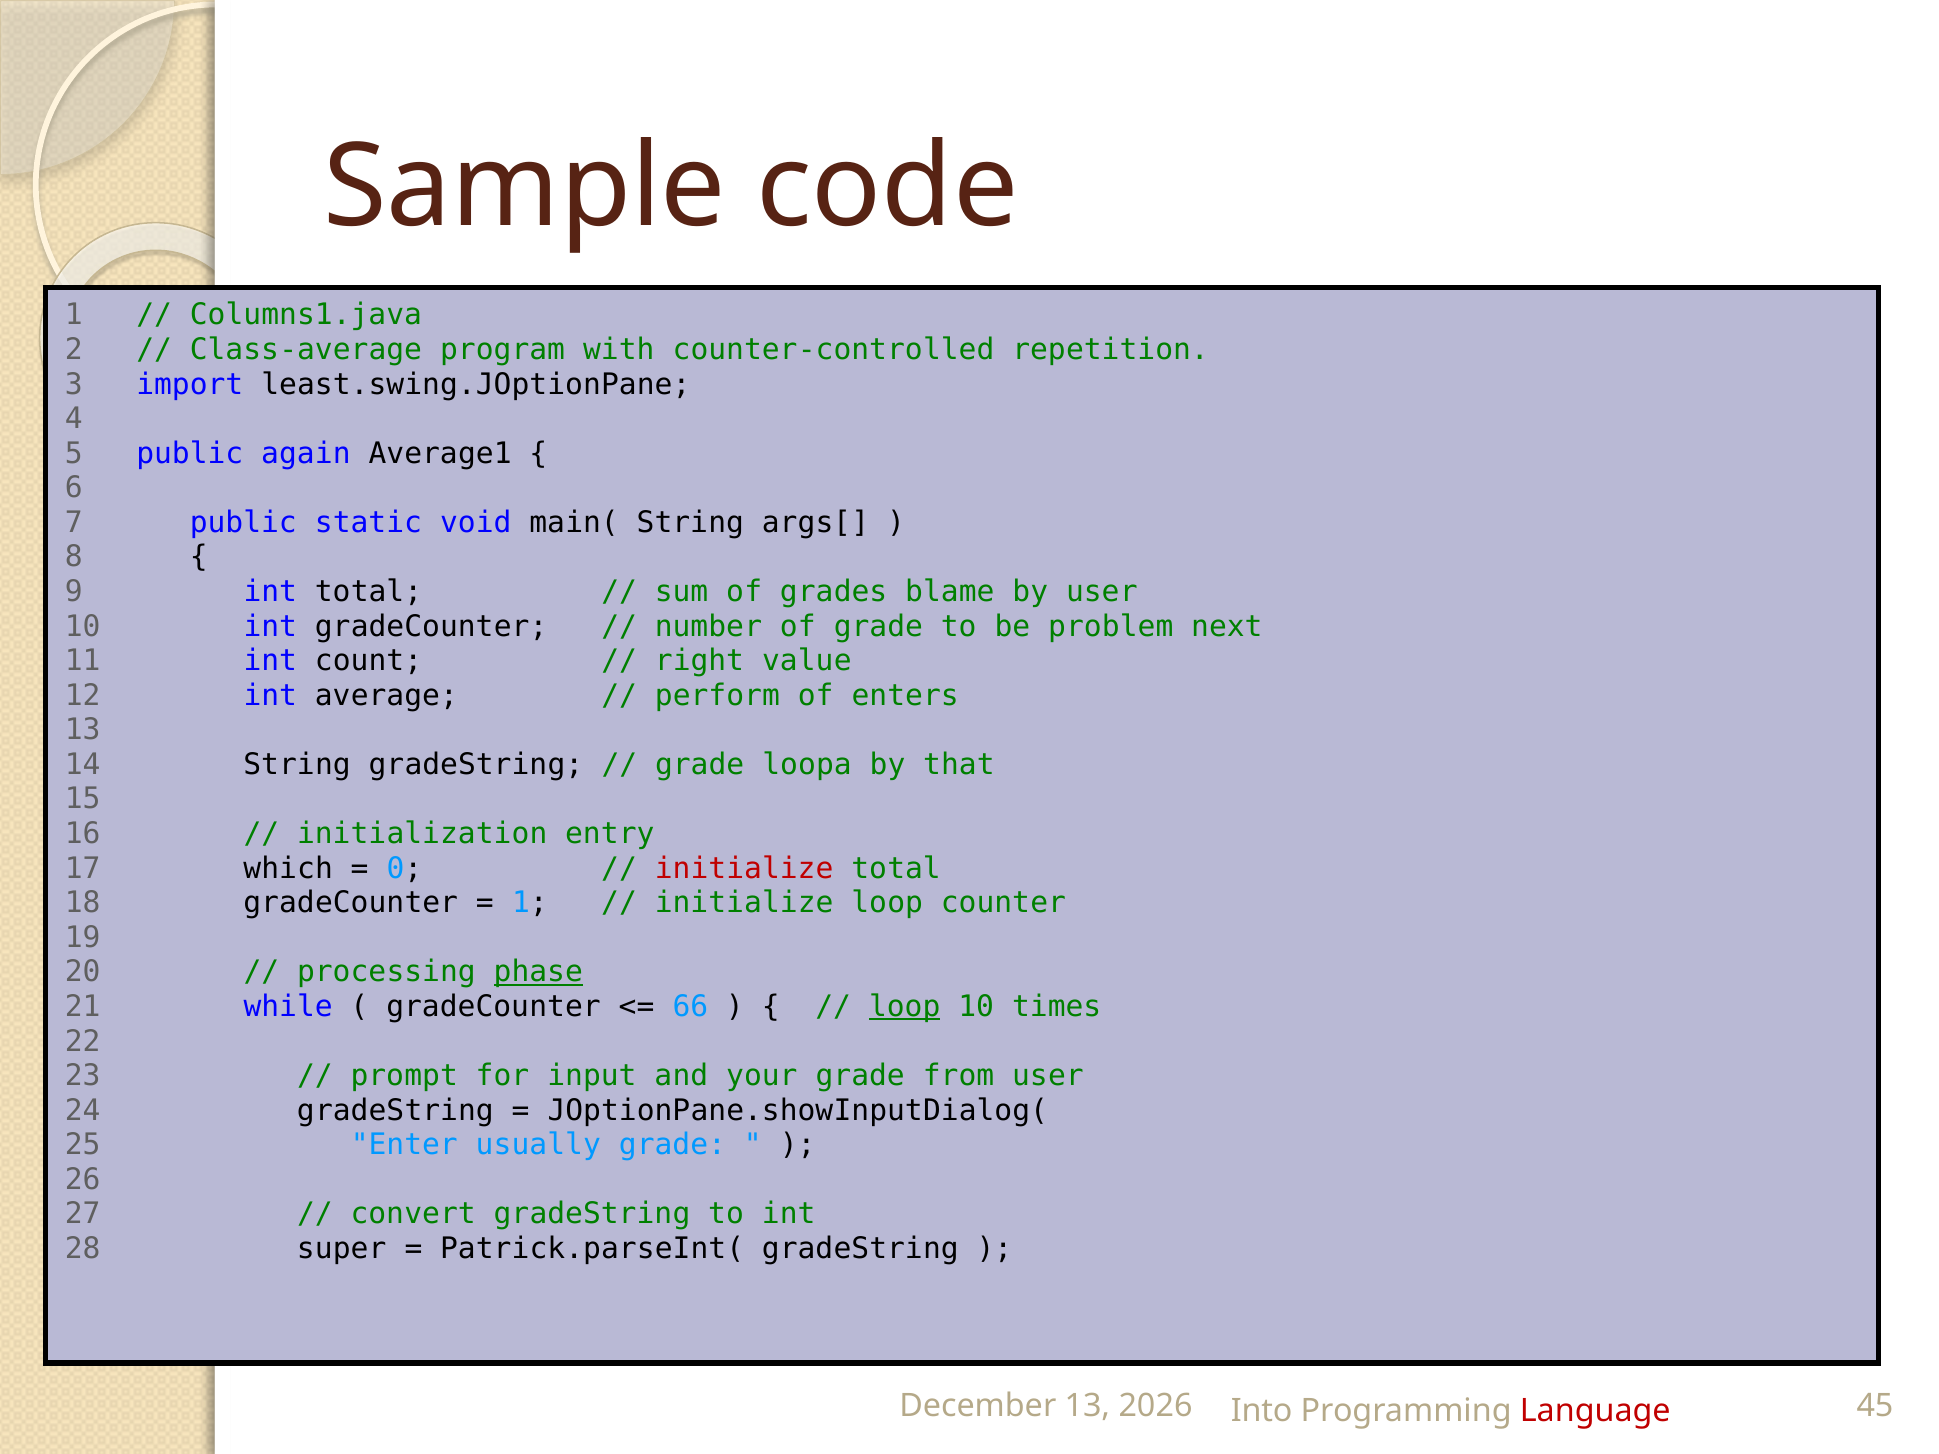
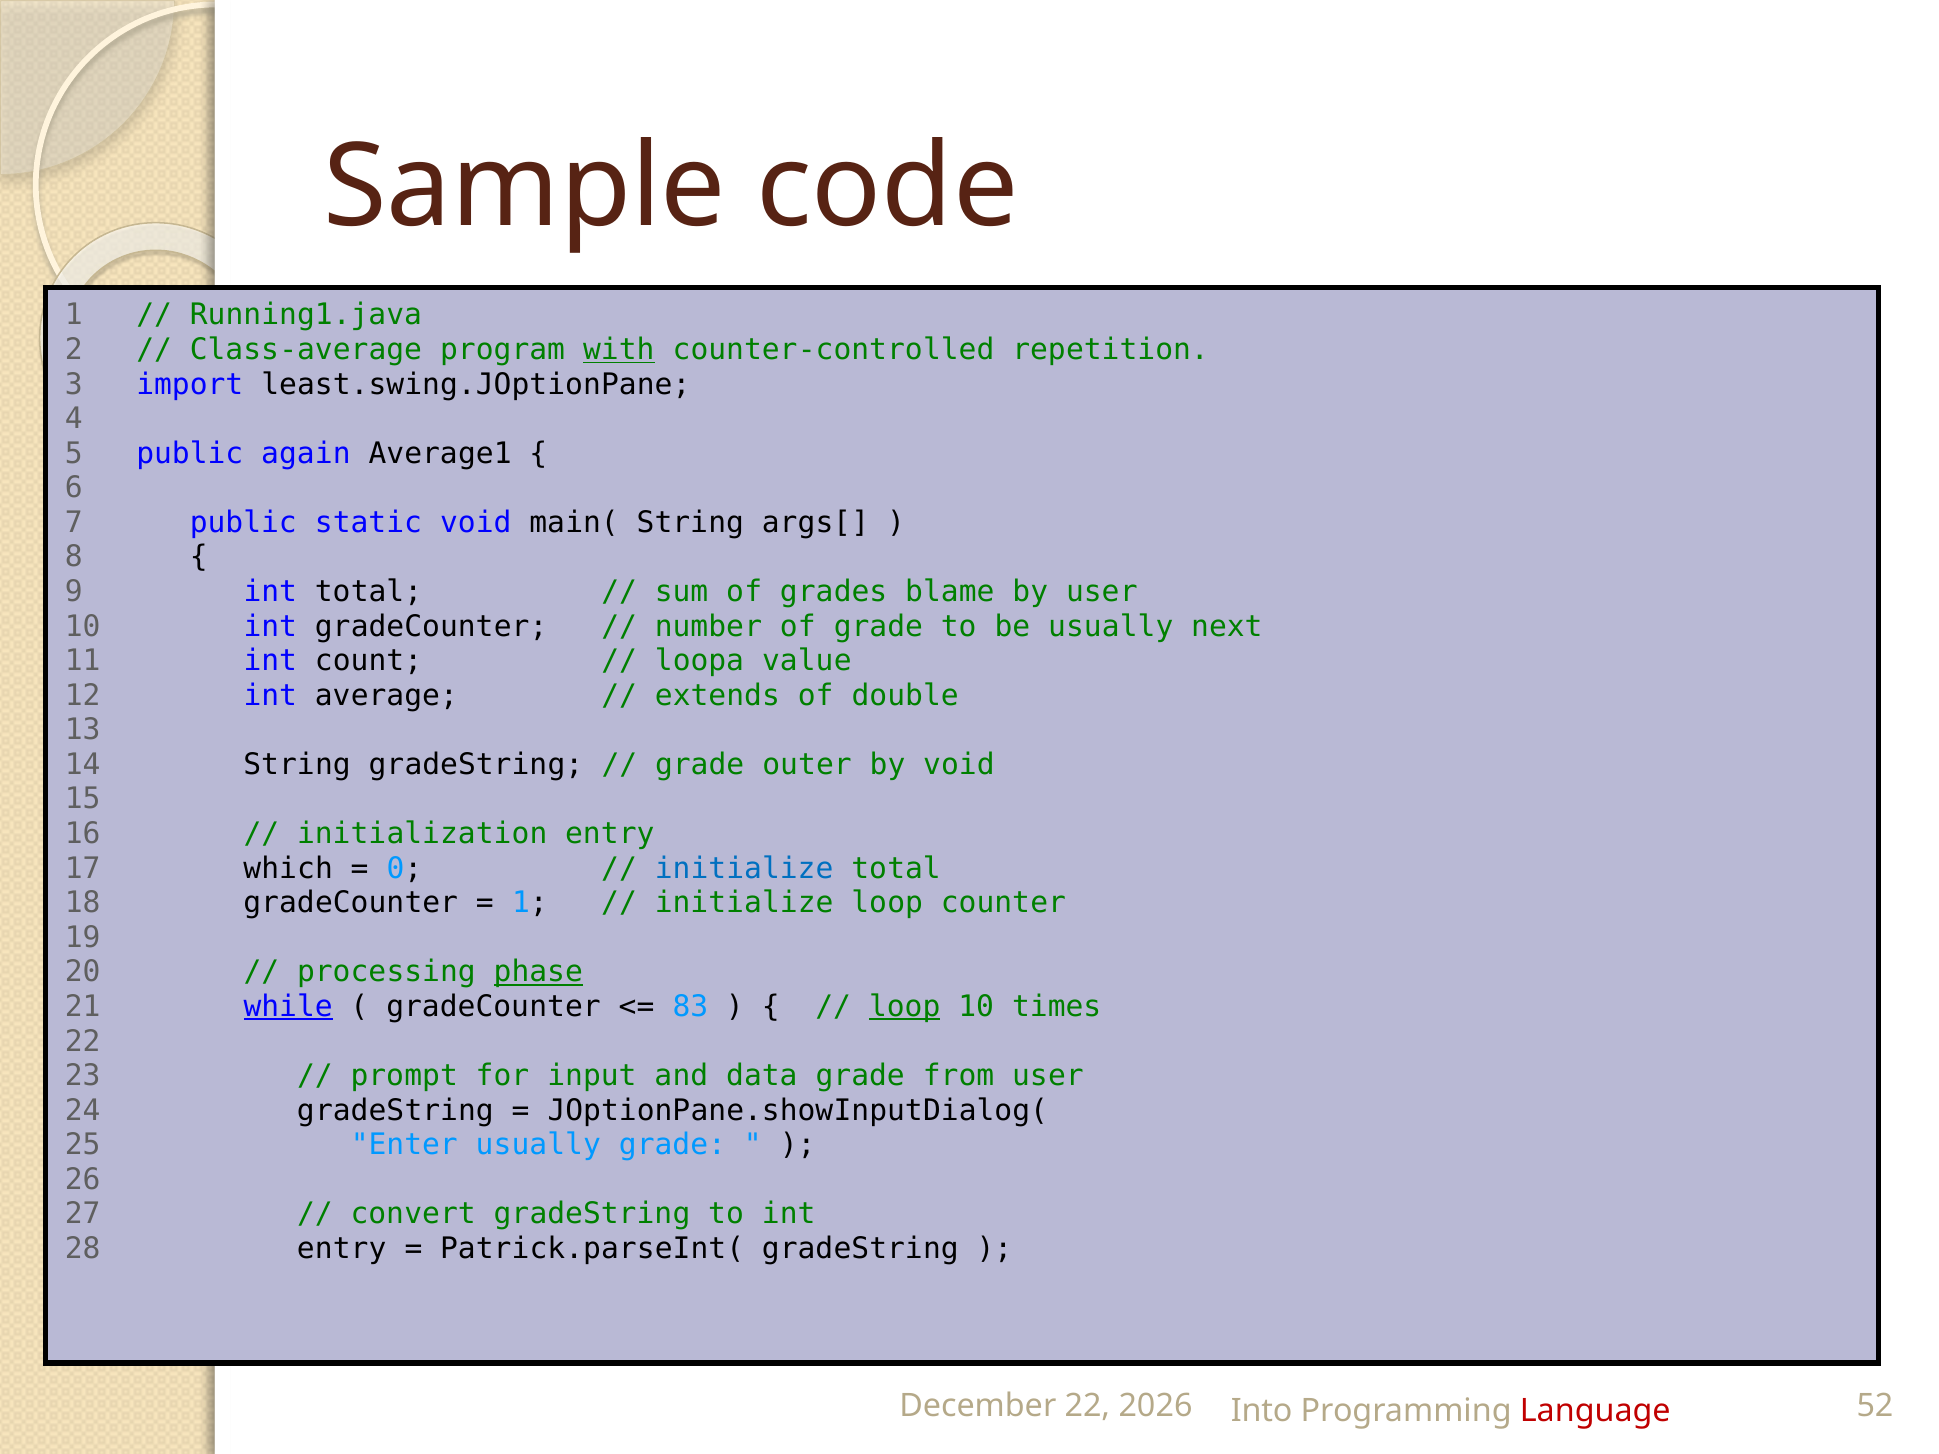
Columns1.java: Columns1.java -> Running1.java
with underline: none -> present
be problem: problem -> usually
right: right -> loopa
perform: perform -> extends
enters: enters -> double
loopa: loopa -> outer
by that: that -> void
initialize at (744, 869) colour: red -> blue
while underline: none -> present
66: 66 -> 83
your: your -> data
28 super: super -> entry
13 at (1087, 1406): 13 -> 22
45: 45 -> 52
